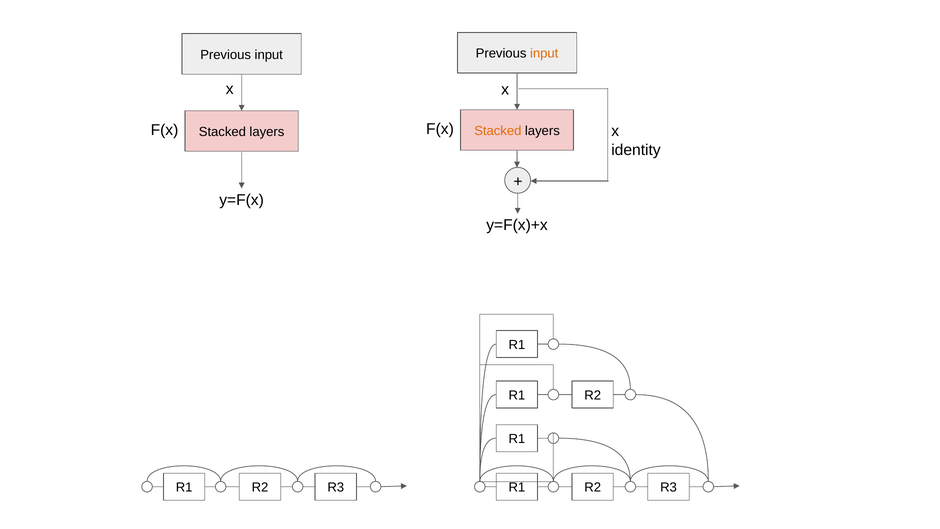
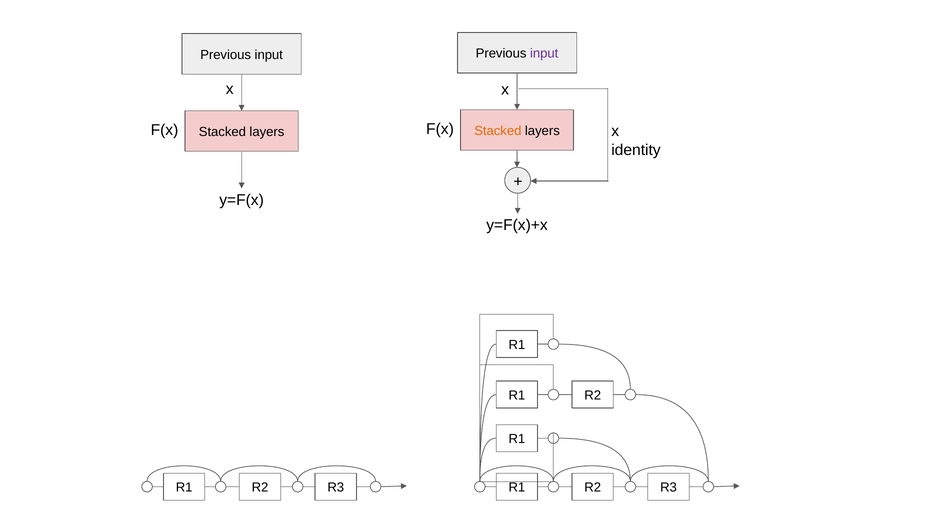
input at (544, 54) colour: orange -> purple
